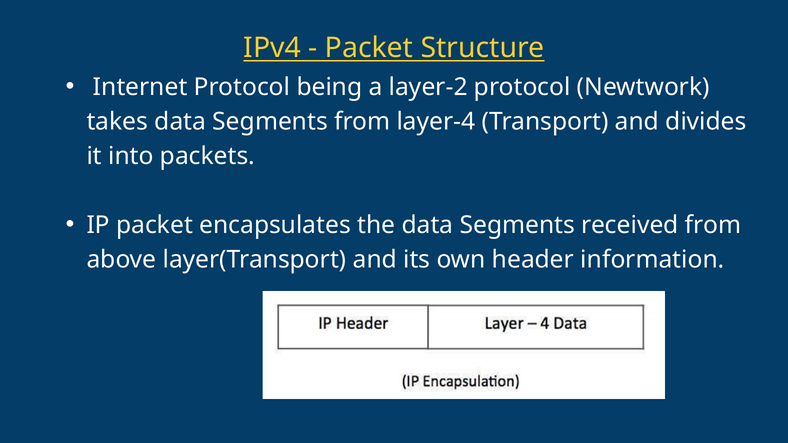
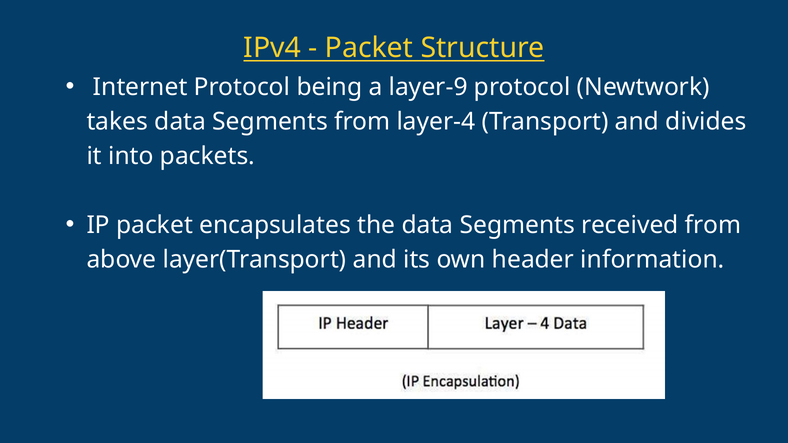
layer-2: layer-2 -> layer-9
